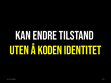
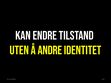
KODEN: KODEN -> ANDRE
